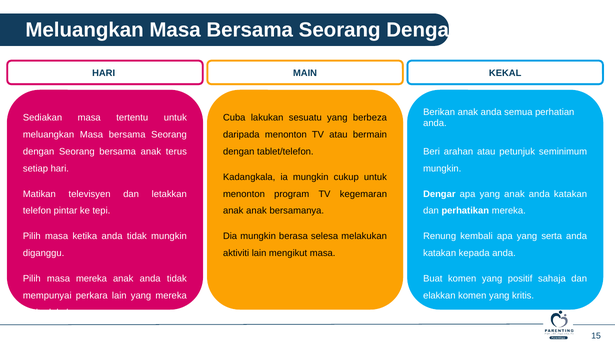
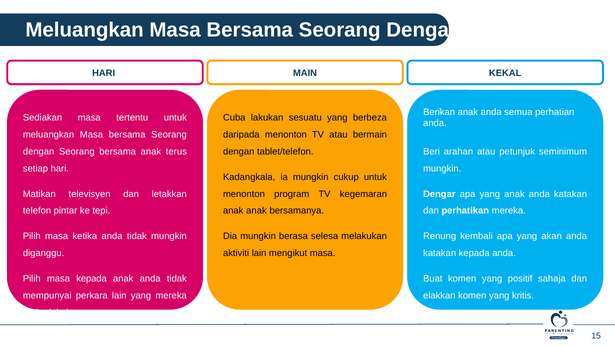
serta: serta -> akan
masa mereka: mereka -> kepada
